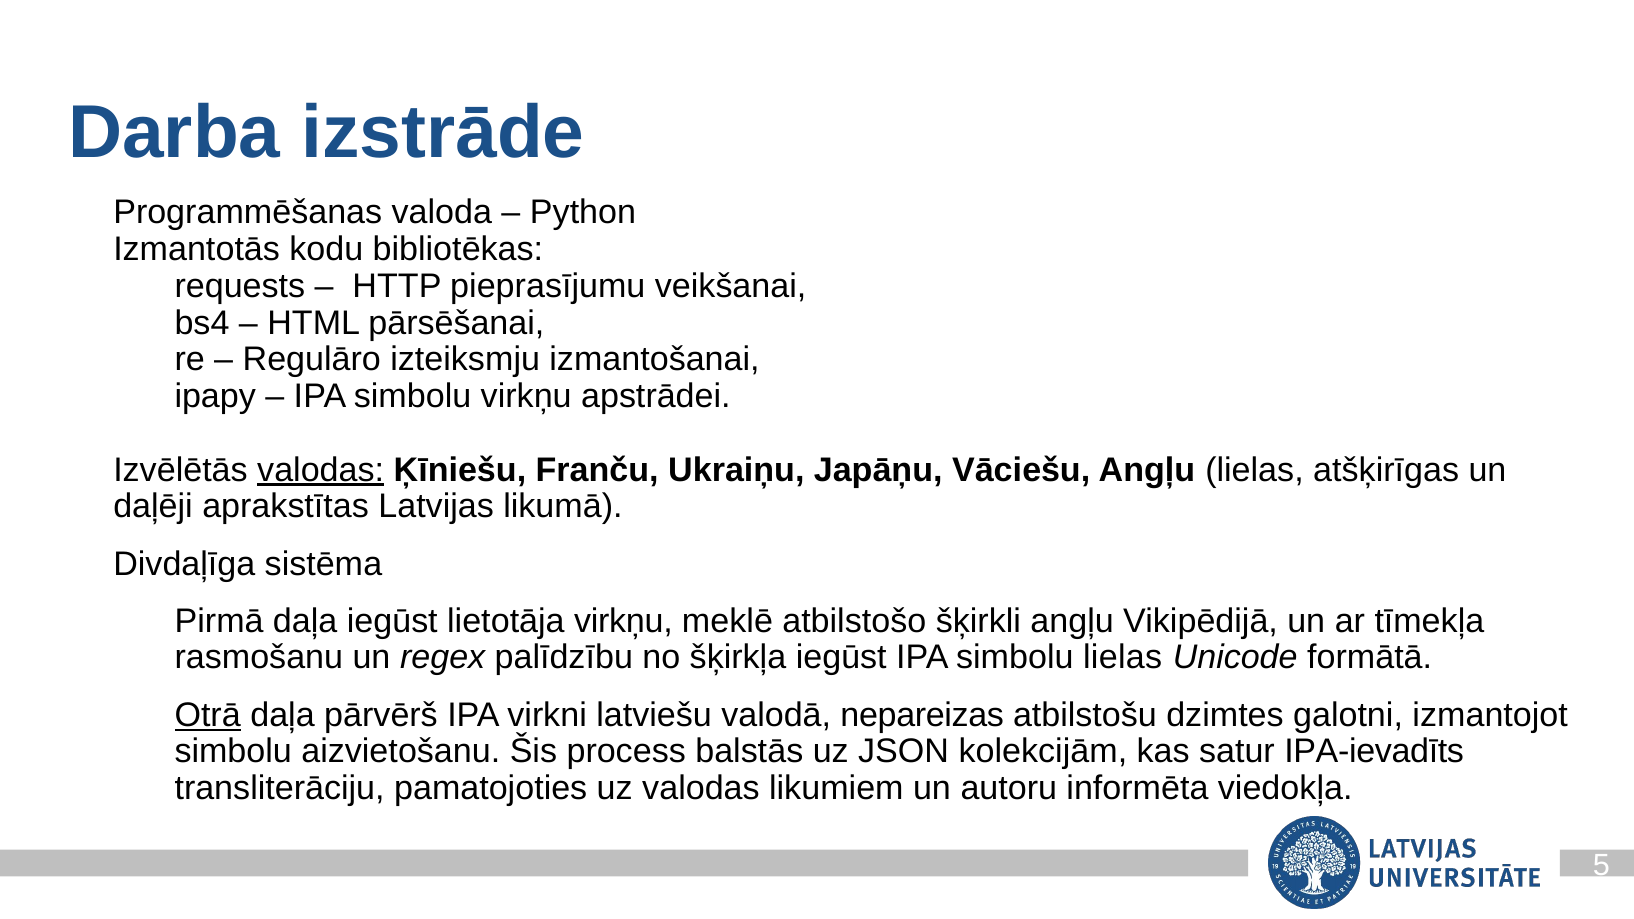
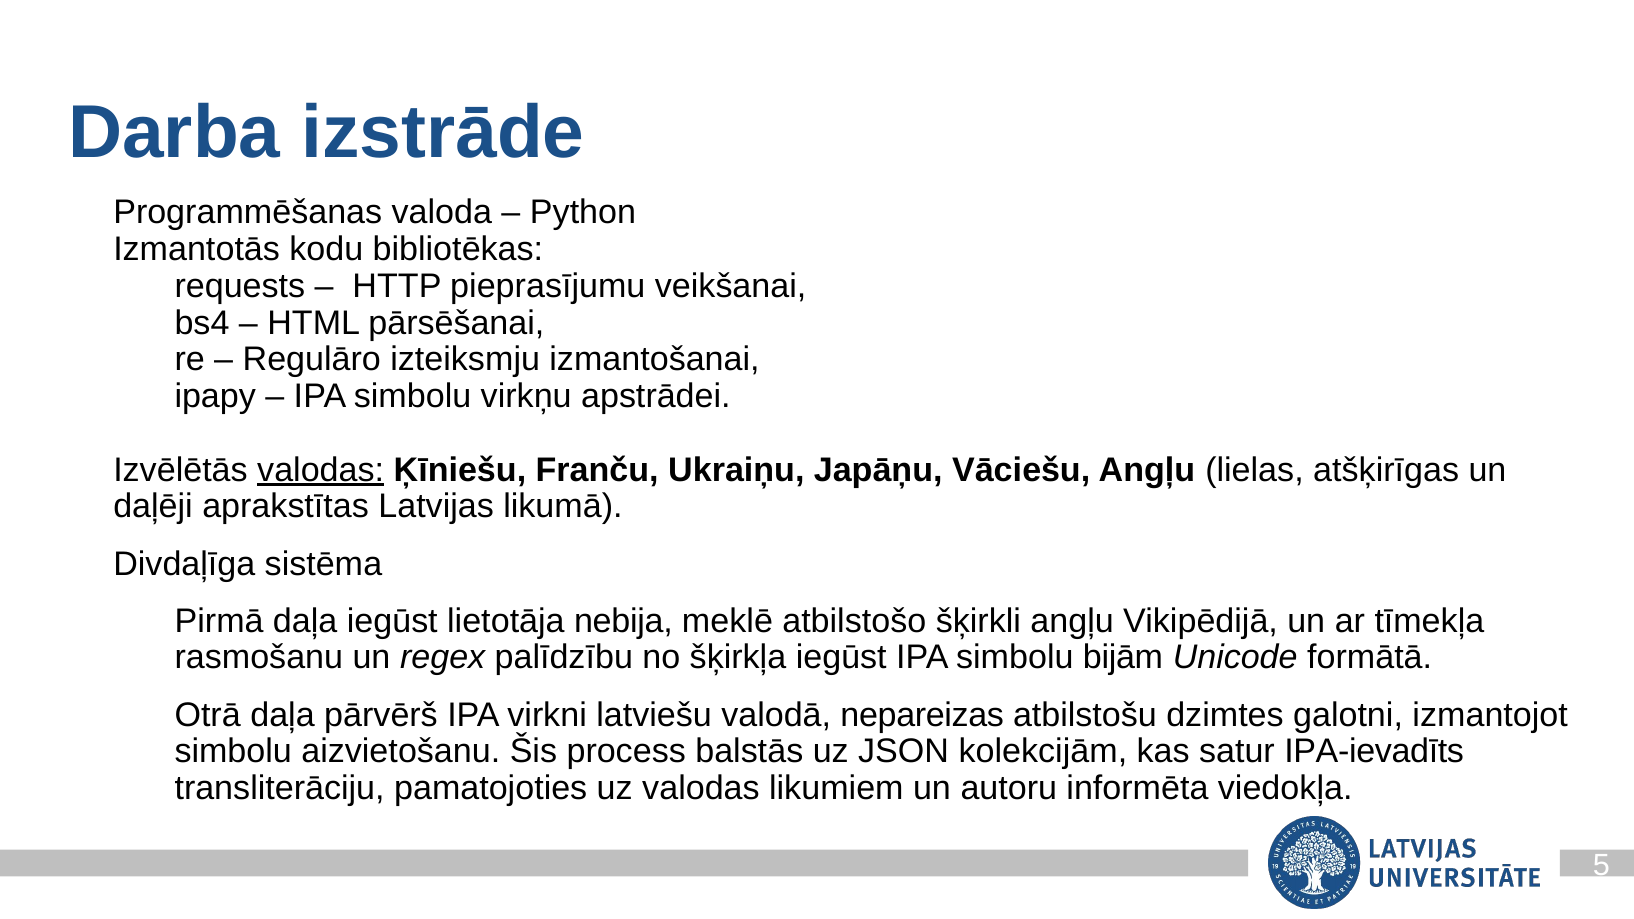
lietotāja virkņu: virkņu -> nebija
simbolu lielas: lielas -> bijām
Otrā underline: present -> none
